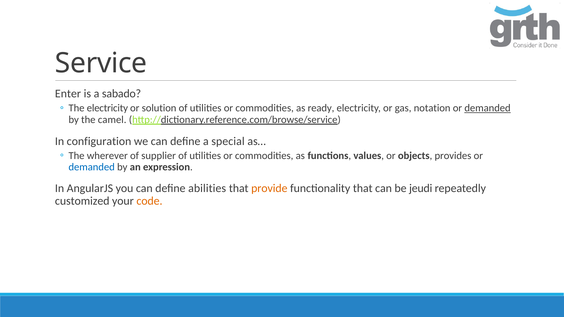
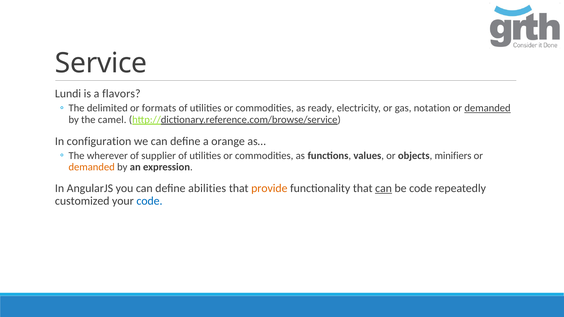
Enter: Enter -> Lundi
sabado: sabado -> flavors
The electricity: electricity -> delimited
solution: solution -> formats
special: special -> orange
provides: provides -> minifiers
demanded at (92, 167) colour: blue -> orange
can at (384, 189) underline: none -> present
be jeudi: jeudi -> code
code at (149, 201) colour: orange -> blue
